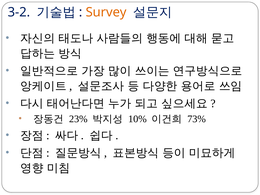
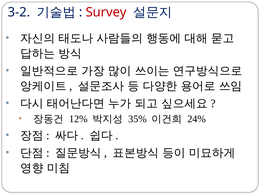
Survey colour: orange -> red
23%: 23% -> 12%
10%: 10% -> 35%
73%: 73% -> 24%
